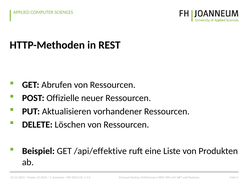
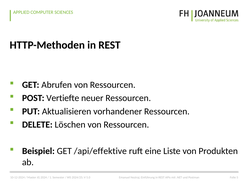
Offizielle: Offizielle -> Vertiefte
